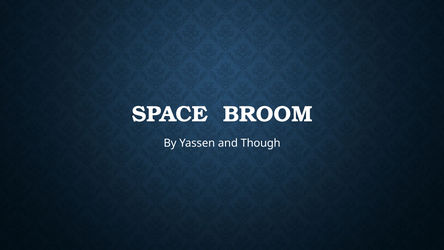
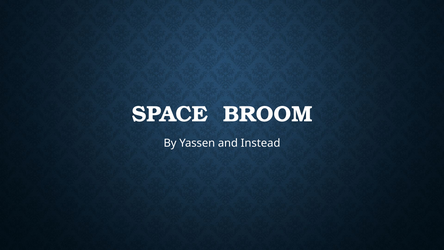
Though: Though -> Instead
